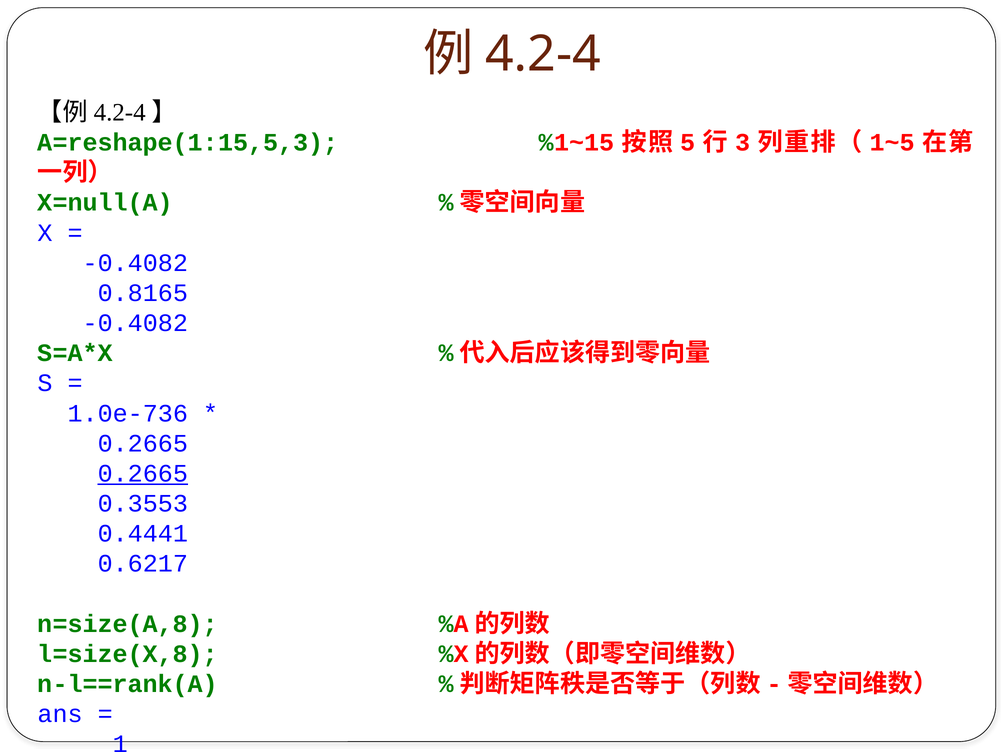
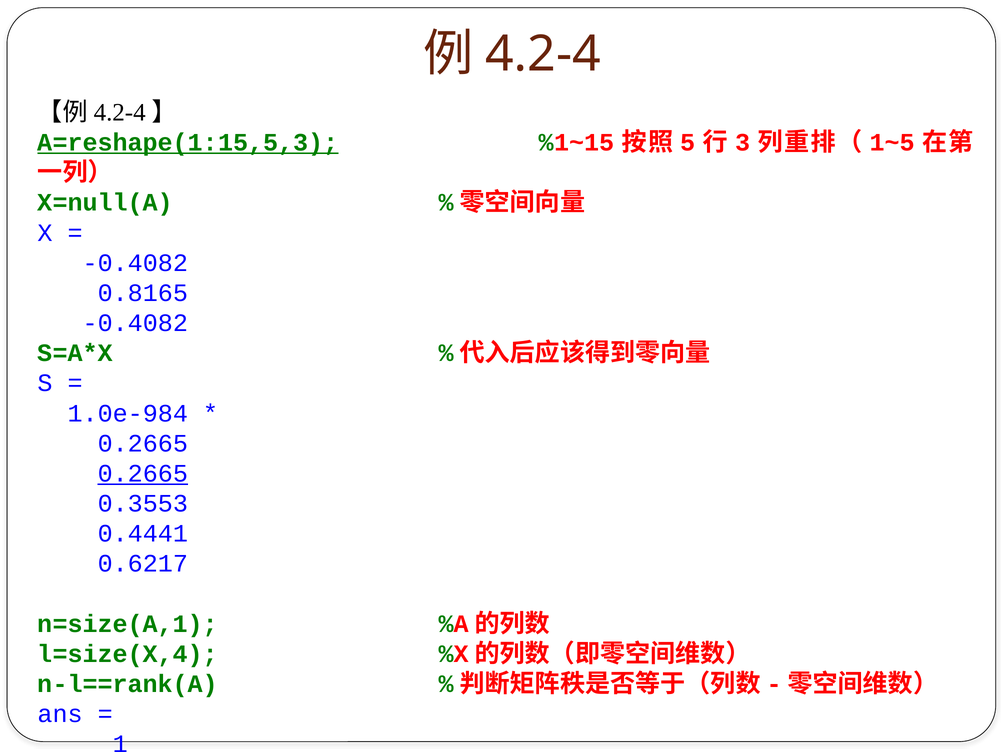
A=reshape(1:15,5,3 underline: none -> present
1.0e-736: 1.0e-736 -> 1.0e-984
n=size(A,8: n=size(A,8 -> n=size(A,1
l=size(X,8: l=size(X,8 -> l=size(X,4
